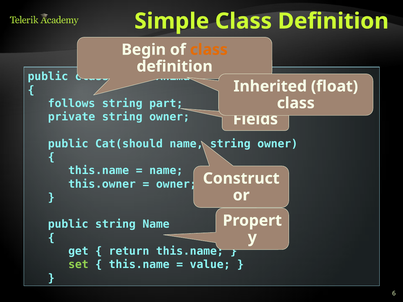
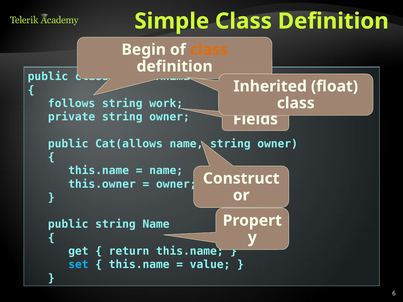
part: part -> work
Cat(should: Cat(should -> Cat(allows
set colour: light green -> light blue
